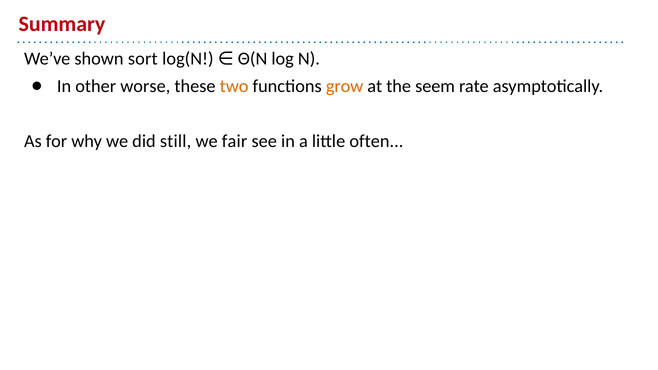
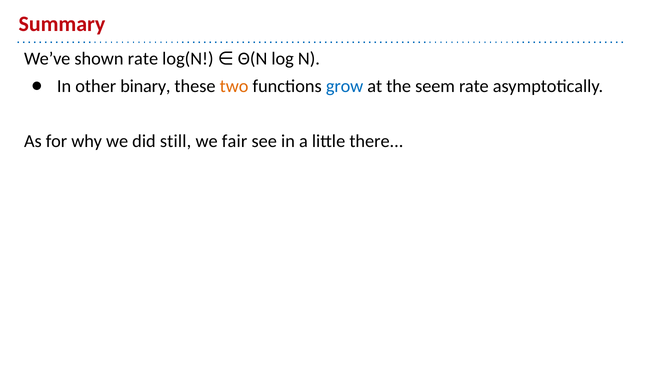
shown sort: sort -> rate
worse: worse -> binary
grow colour: orange -> blue
often: often -> there
